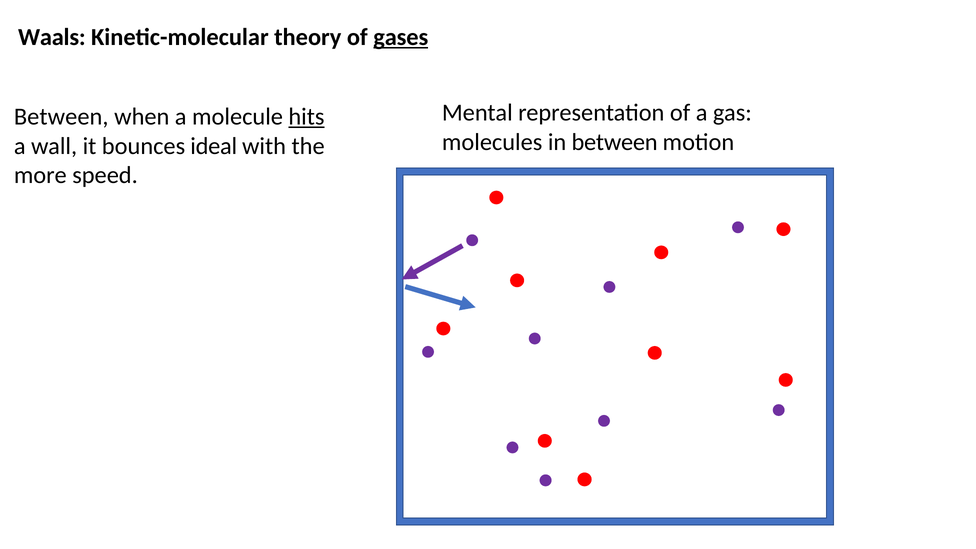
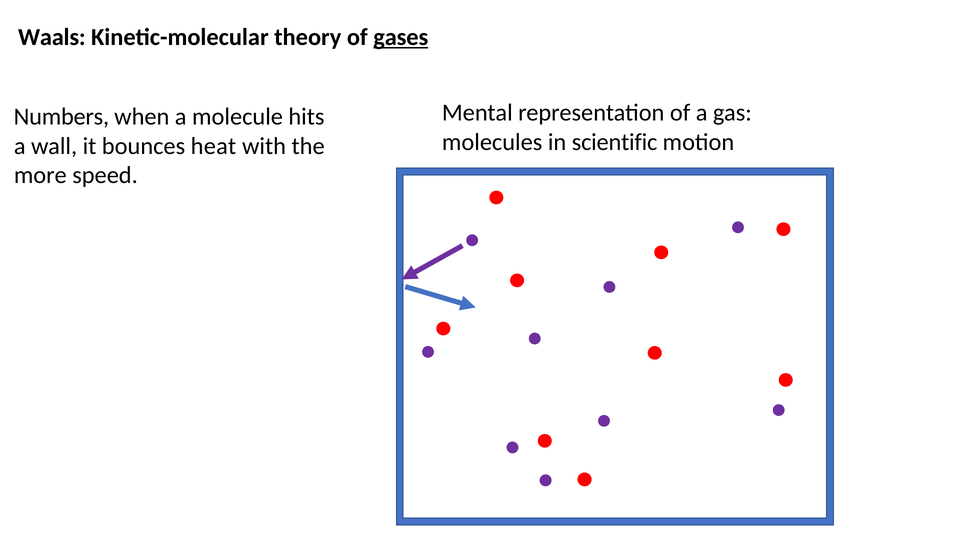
Between at (61, 117): Between -> Numbers
hits underline: present -> none
in between: between -> scientific
ideal: ideal -> heat
